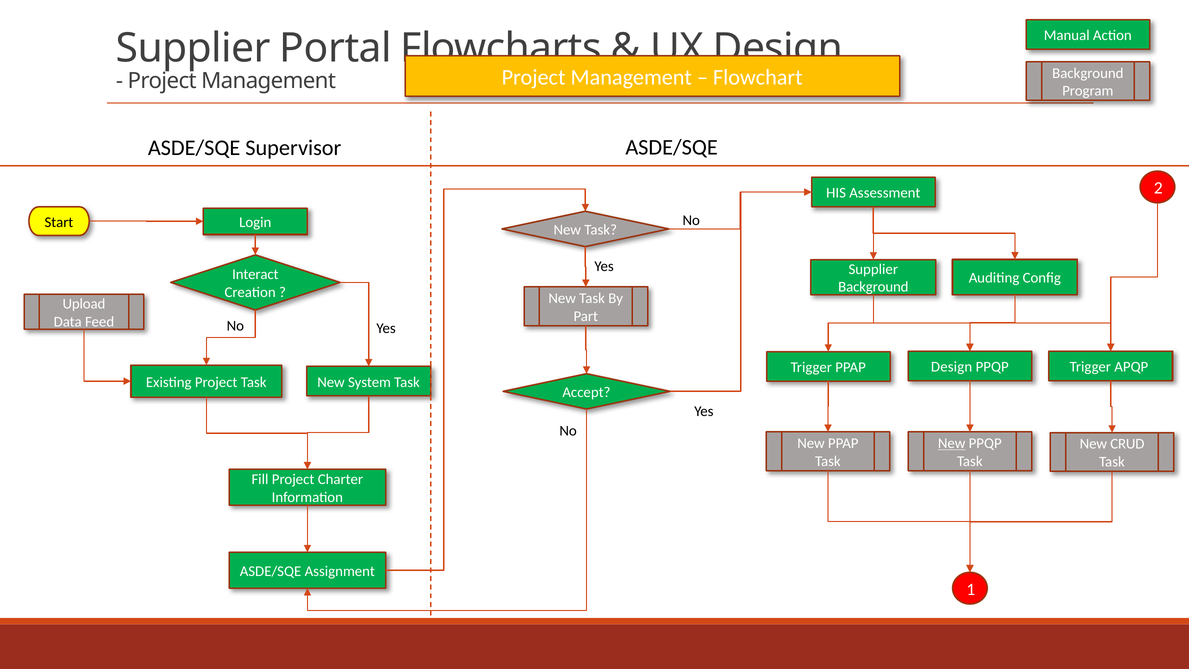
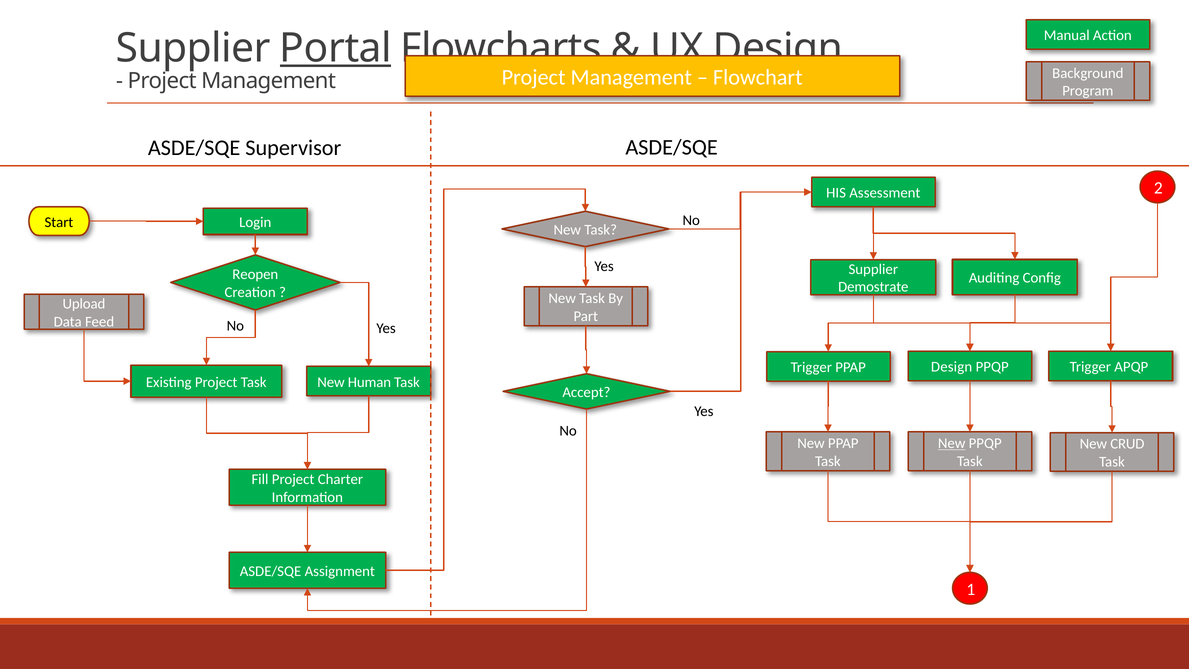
Portal underline: none -> present
Interact: Interact -> Reopen
Background at (873, 287): Background -> Demostrate
System: System -> Human
